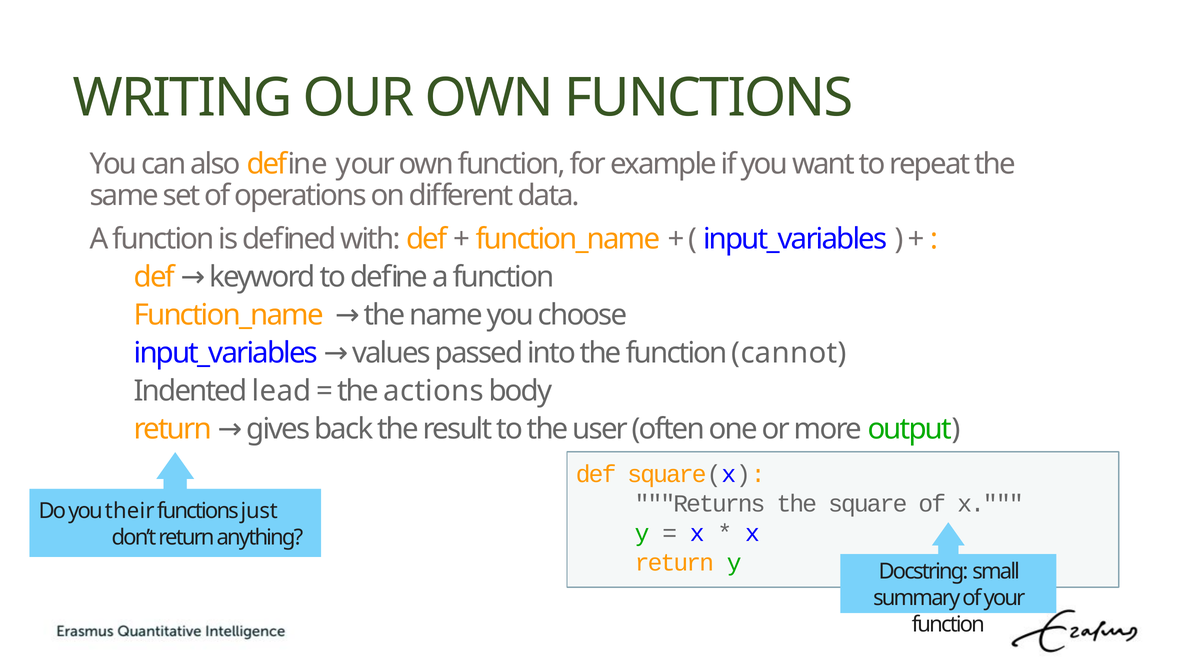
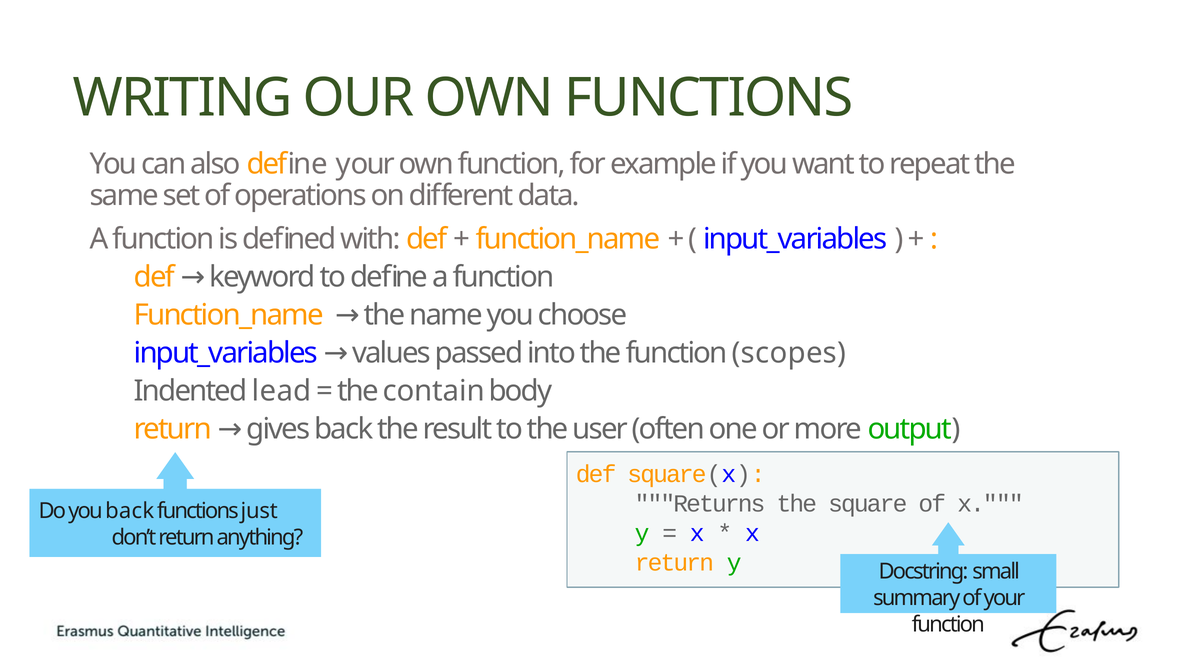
cannot: cannot -> scopes
actions: actions -> contain
you their: their -> back
